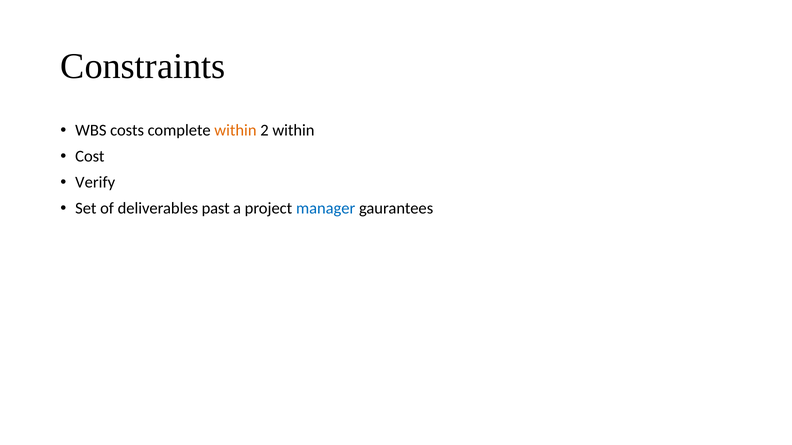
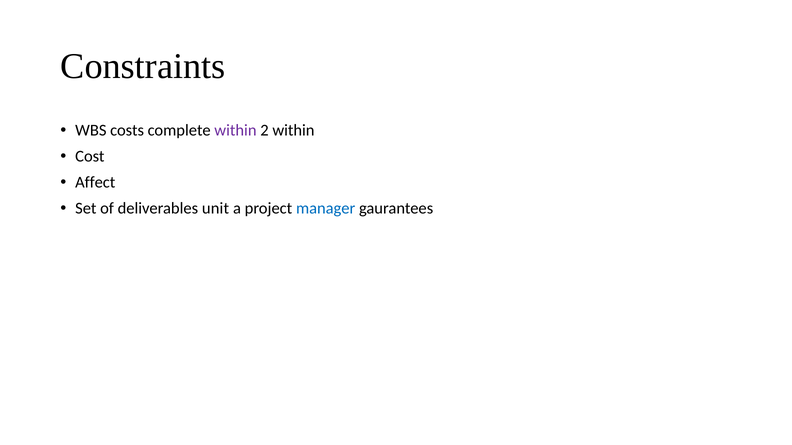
within at (235, 130) colour: orange -> purple
Verify: Verify -> Affect
past: past -> unit
